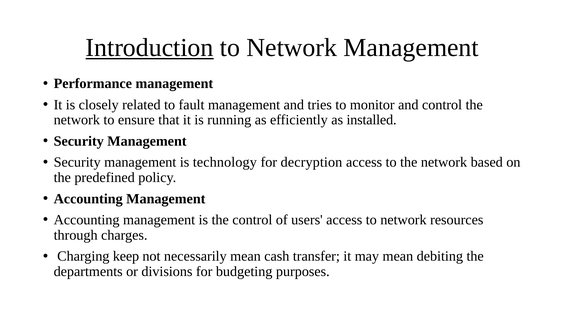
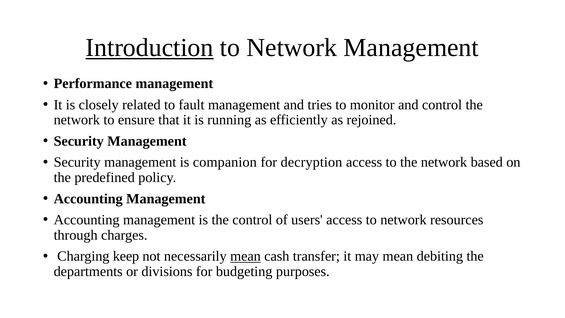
installed: installed -> rejoined
technology: technology -> companion
mean at (245, 256) underline: none -> present
